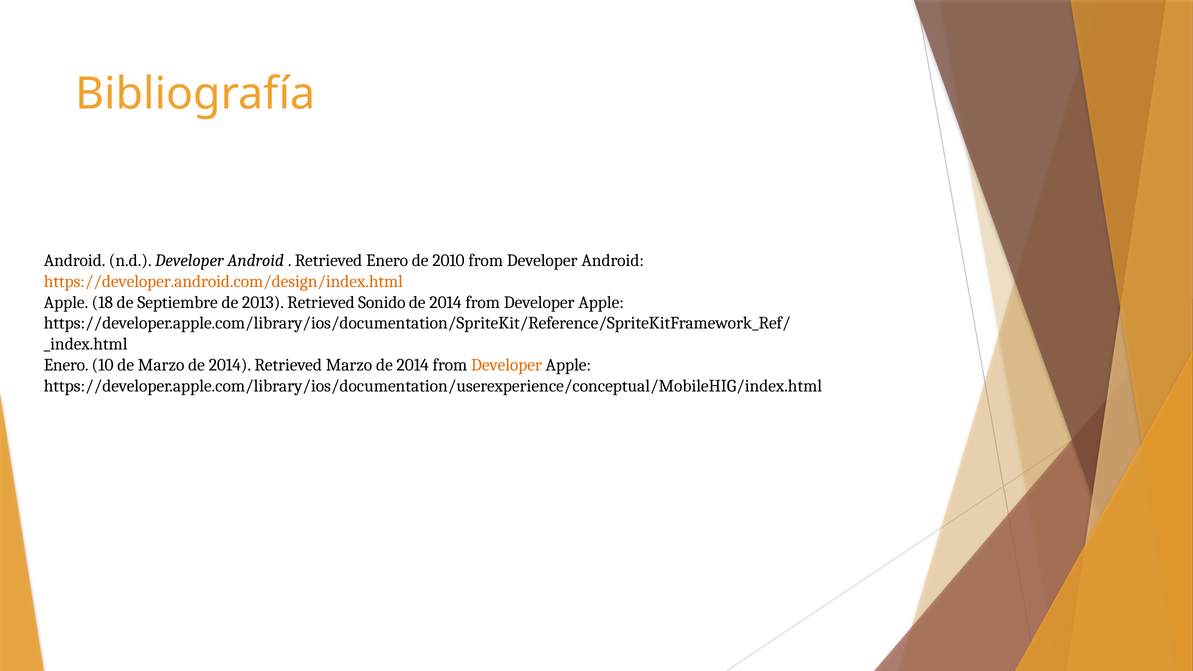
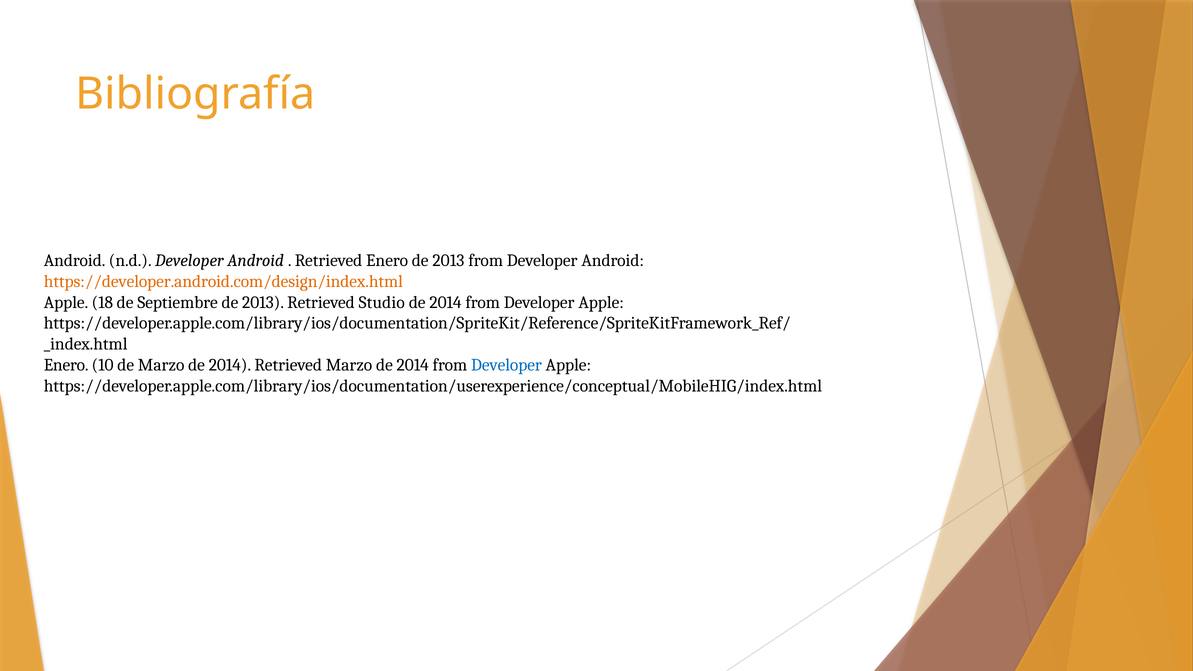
Enero de 2010: 2010 -> 2013
Sonido: Sonido -> Studio
Developer at (506, 365) colour: orange -> blue
